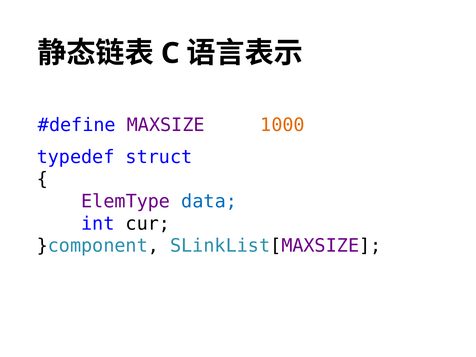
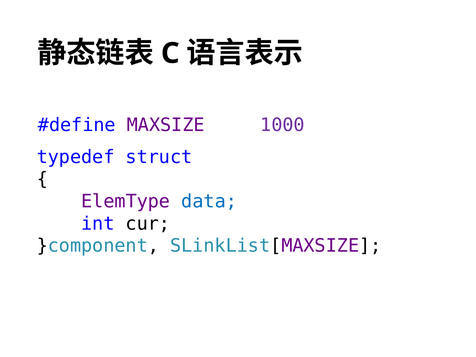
1000 colour: orange -> purple
